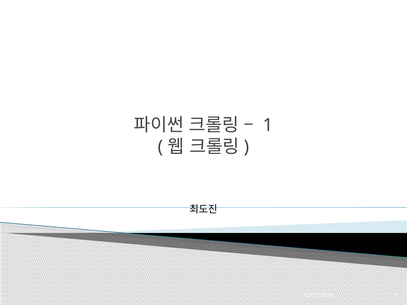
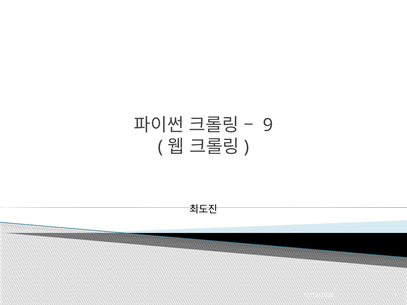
1 at (268, 125): 1 -> 9
